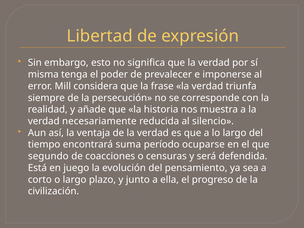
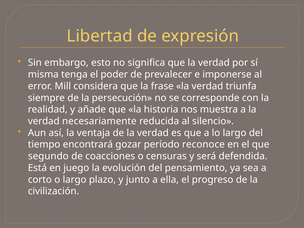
suma: suma -> gozar
ocuparse: ocuparse -> reconoce
